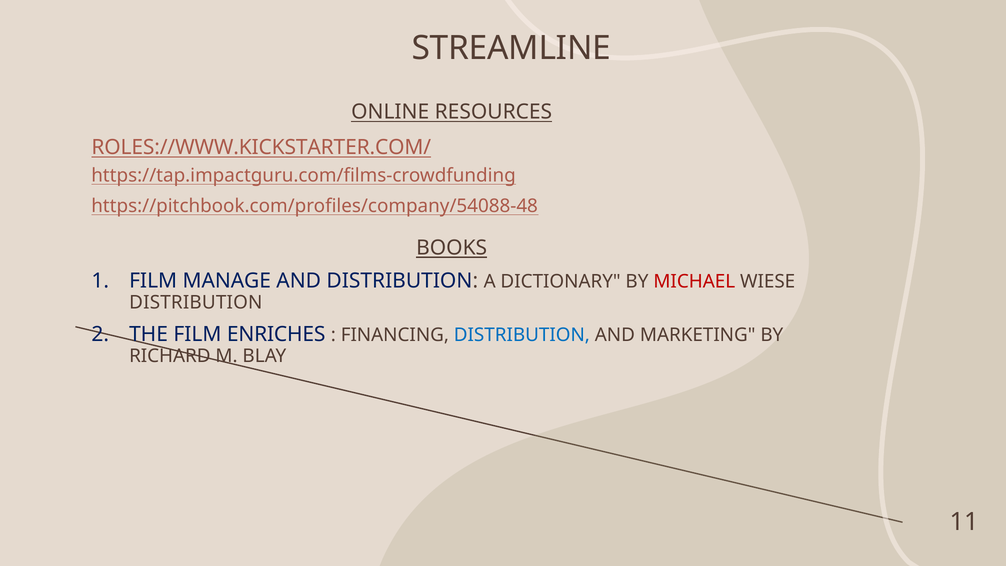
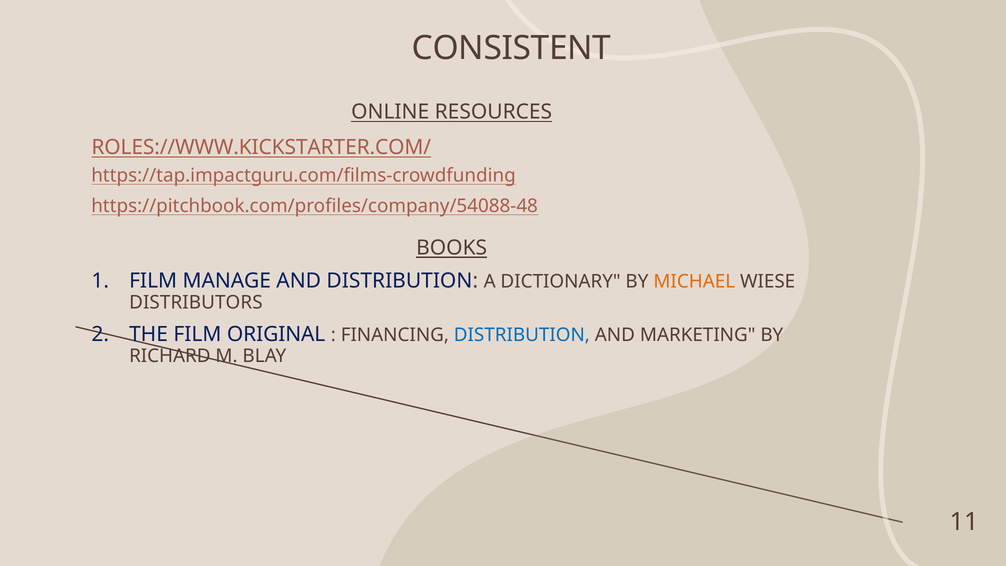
STREAMLINE: STREAMLINE -> CONSISTENT
MICHAEL colour: red -> orange
DISTRIBUTION at (196, 302): DISTRIBUTION -> DISTRIBUTORS
ENRICHES: ENRICHES -> ORIGINAL
